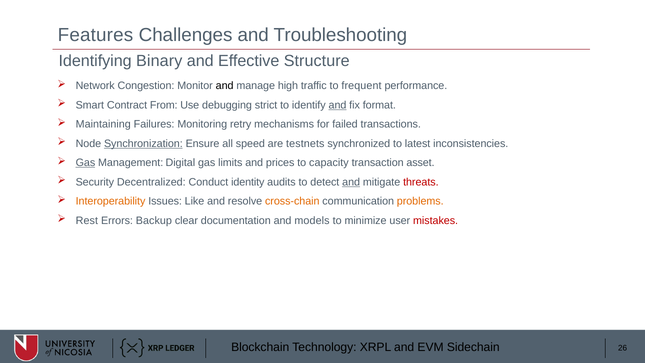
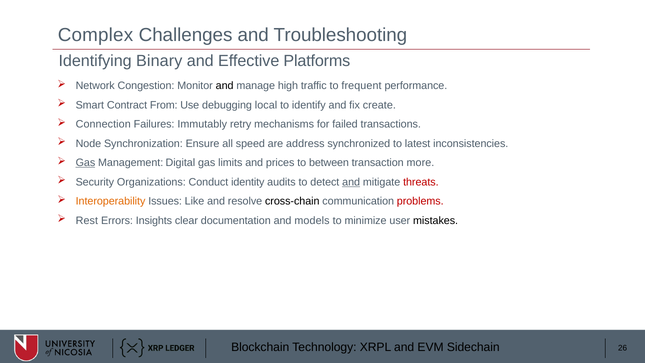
Features: Features -> Complex
Structure: Structure -> Platforms
strict: strict -> local
and at (338, 105) underline: present -> none
format: format -> create
Maintaining: Maintaining -> Connection
Monitoring: Monitoring -> Immutably
Synchronization underline: present -> none
testnets: testnets -> address
capacity: capacity -> between
asset: asset -> more
Decentralized: Decentralized -> Organizations
cross-chain colour: orange -> black
problems colour: orange -> red
Backup: Backup -> Insights
mistakes colour: red -> black
